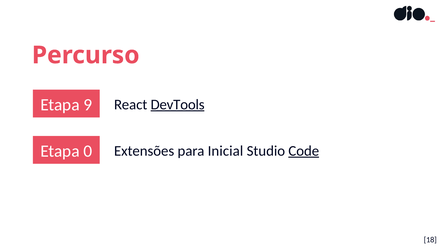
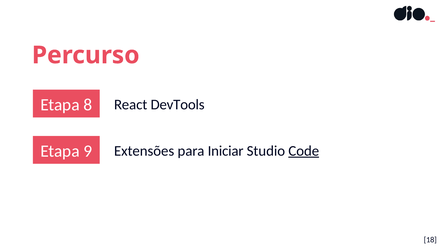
9: 9 -> 8
DevTools underline: present -> none
0: 0 -> 9
Inicial: Inicial -> Iniciar
